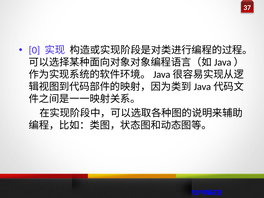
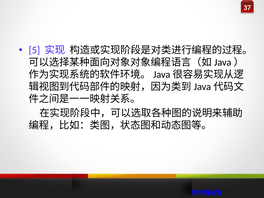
0: 0 -> 5
